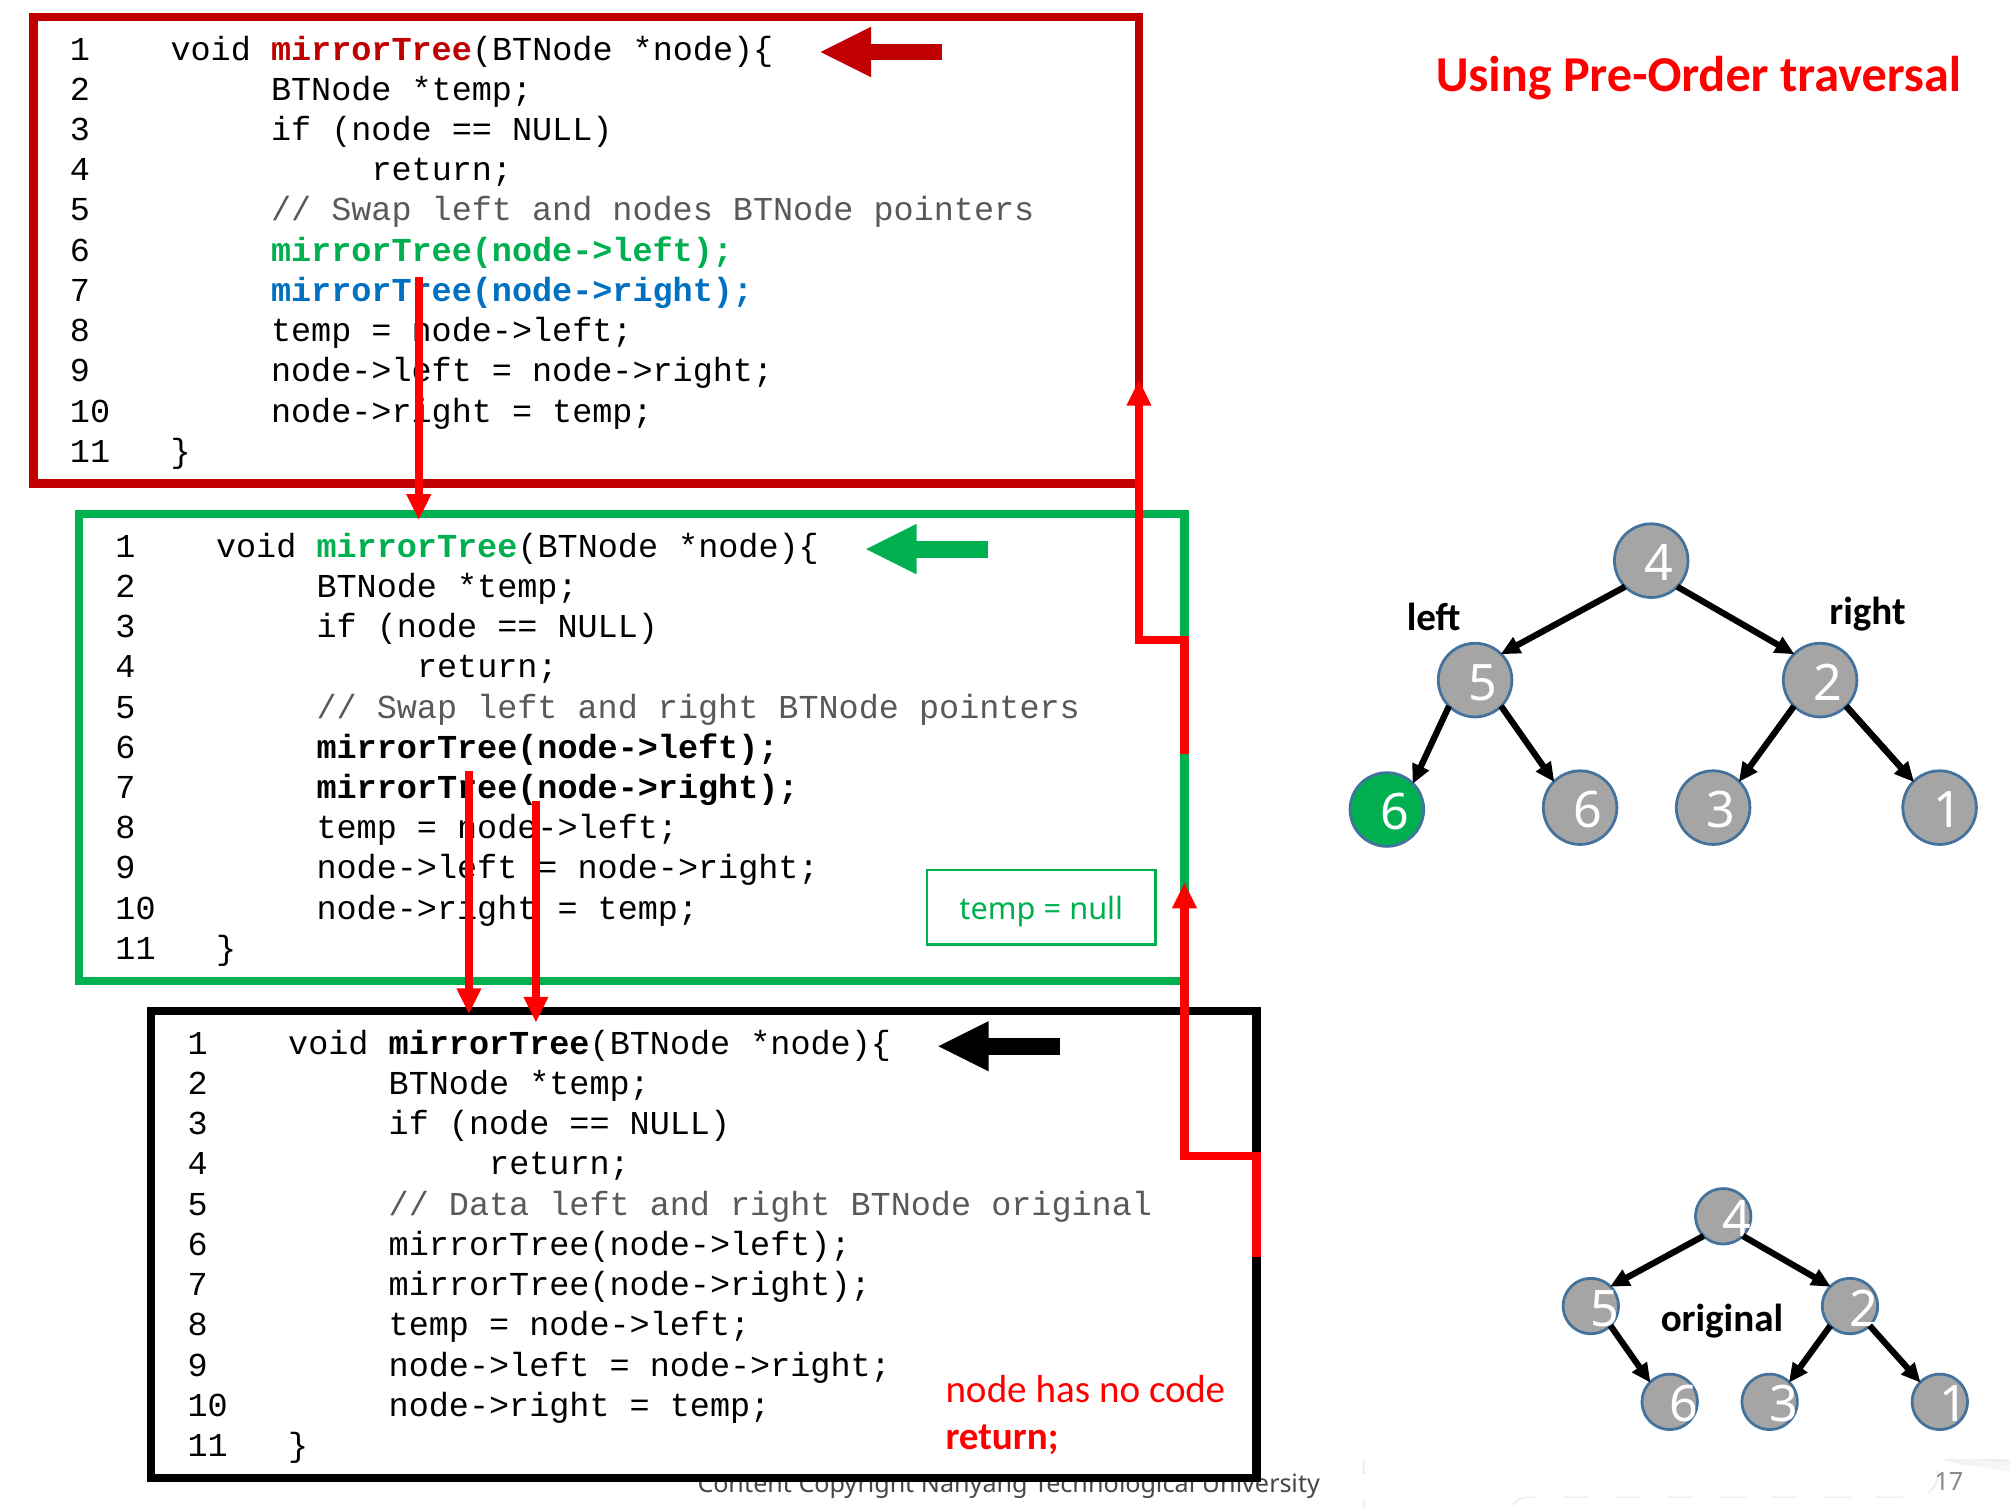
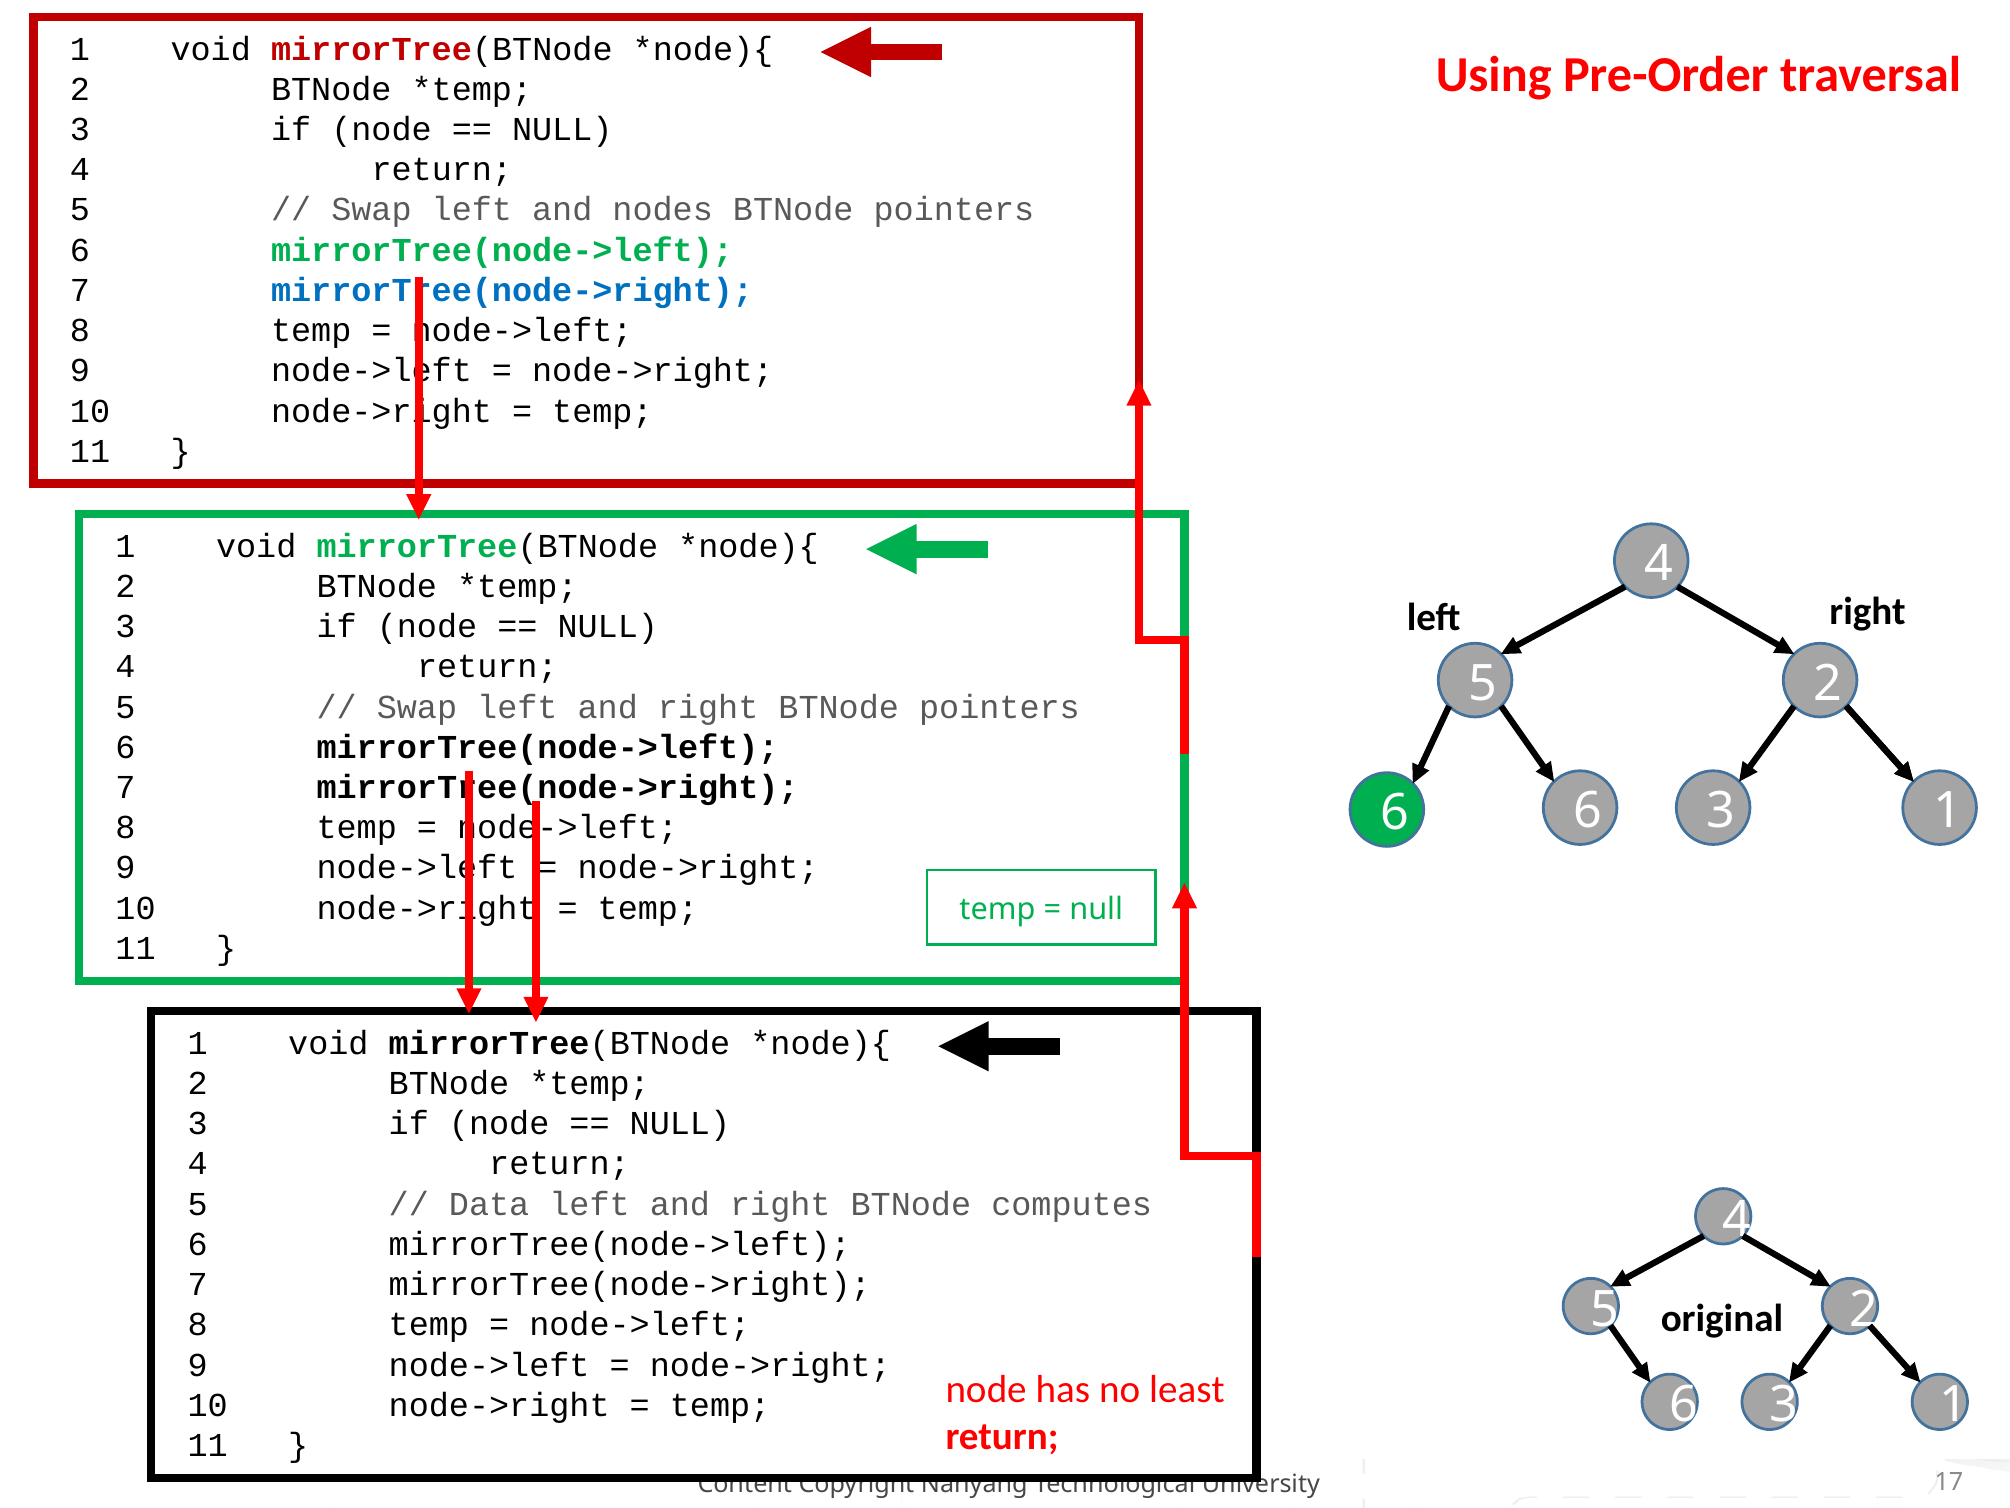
BTNode original: original -> computes
code: code -> least
